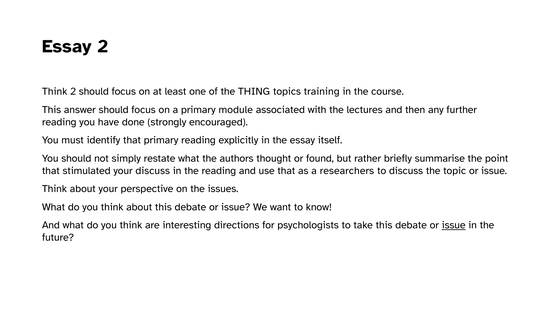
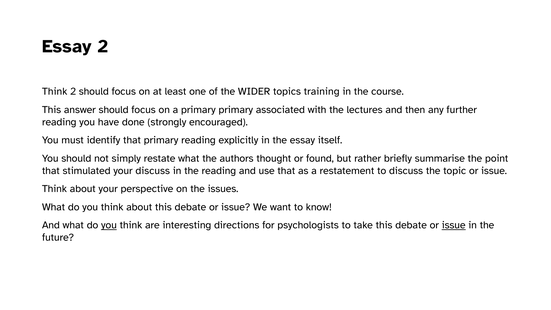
THING: THING -> WIDER
primary module: module -> primary
researchers: researchers -> restatement
you at (109, 225) underline: none -> present
